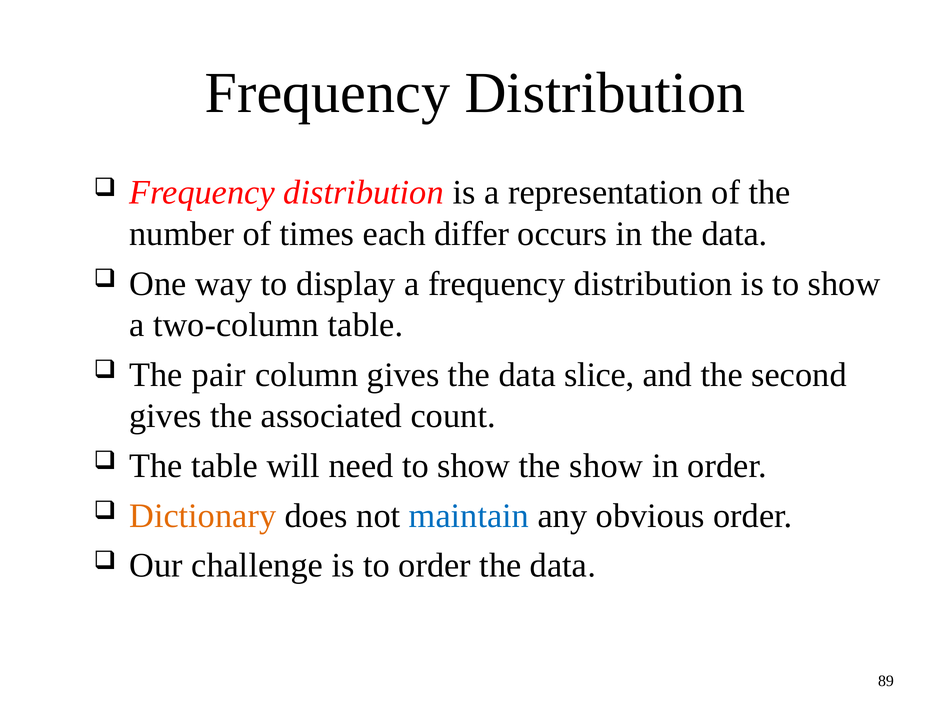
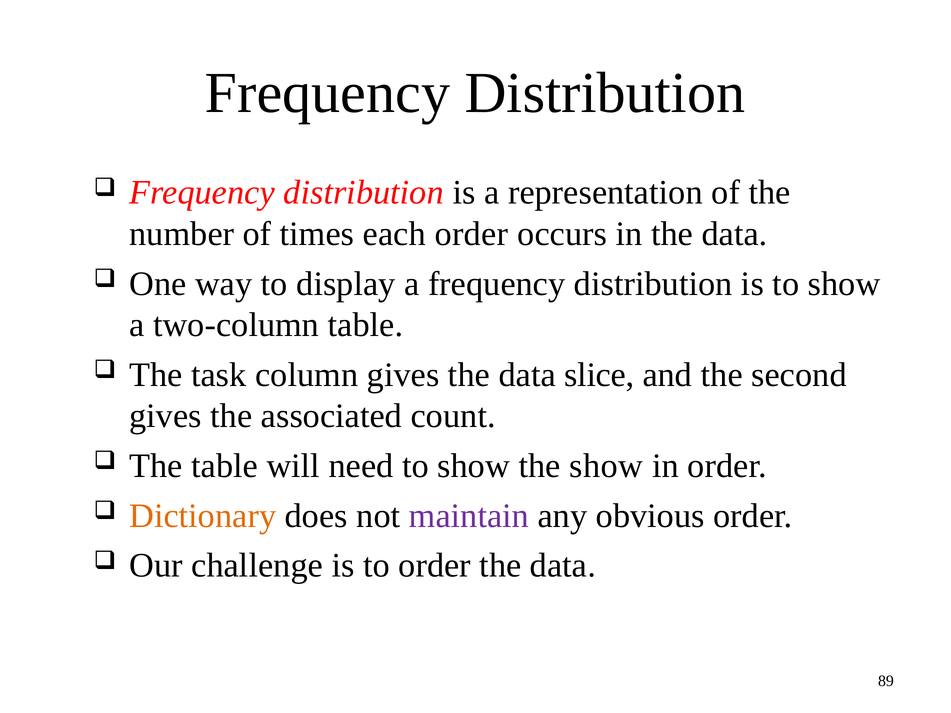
each differ: differ -> order
pair: pair -> task
maintain colour: blue -> purple
